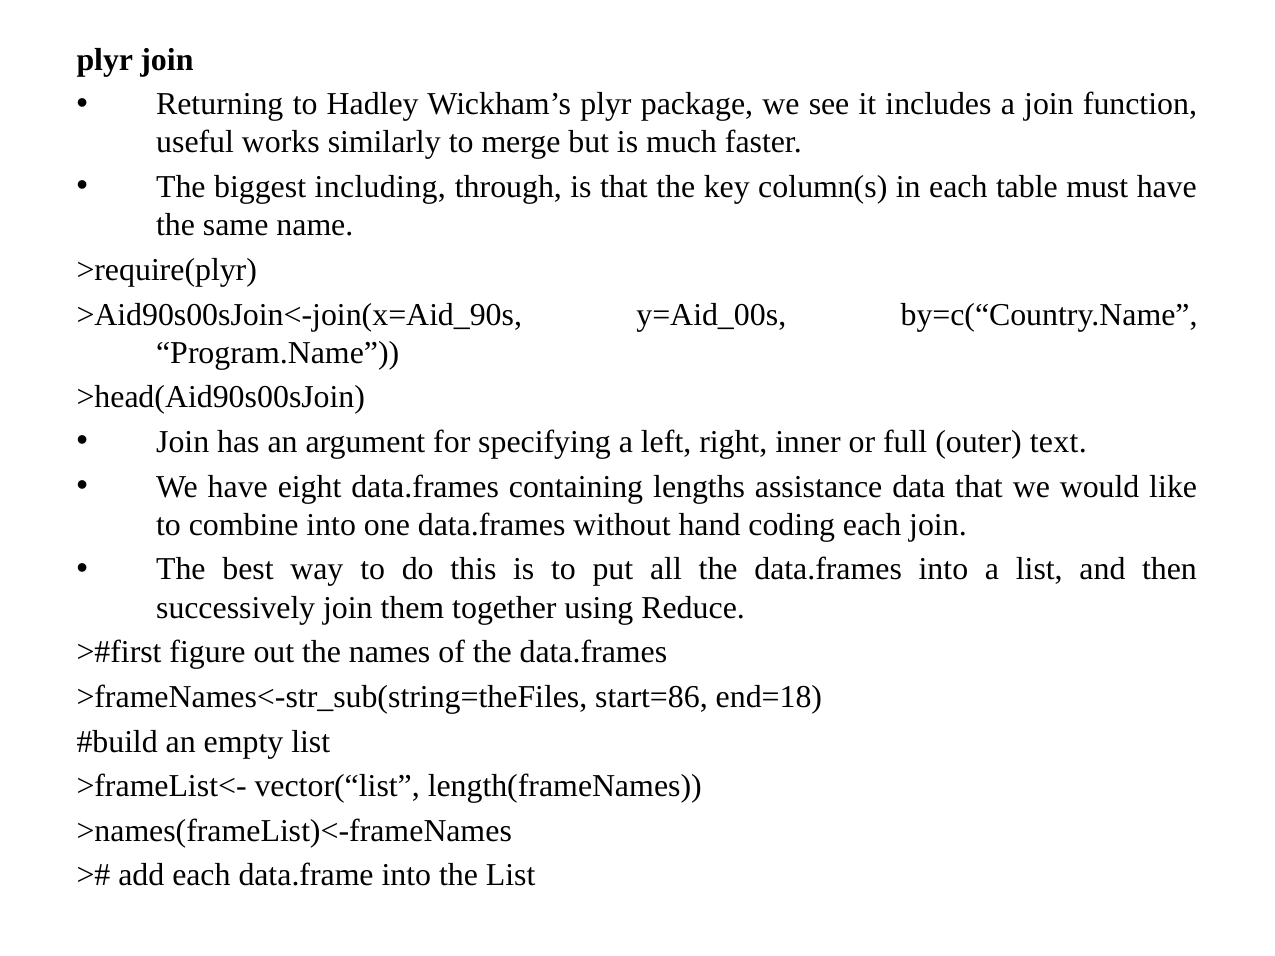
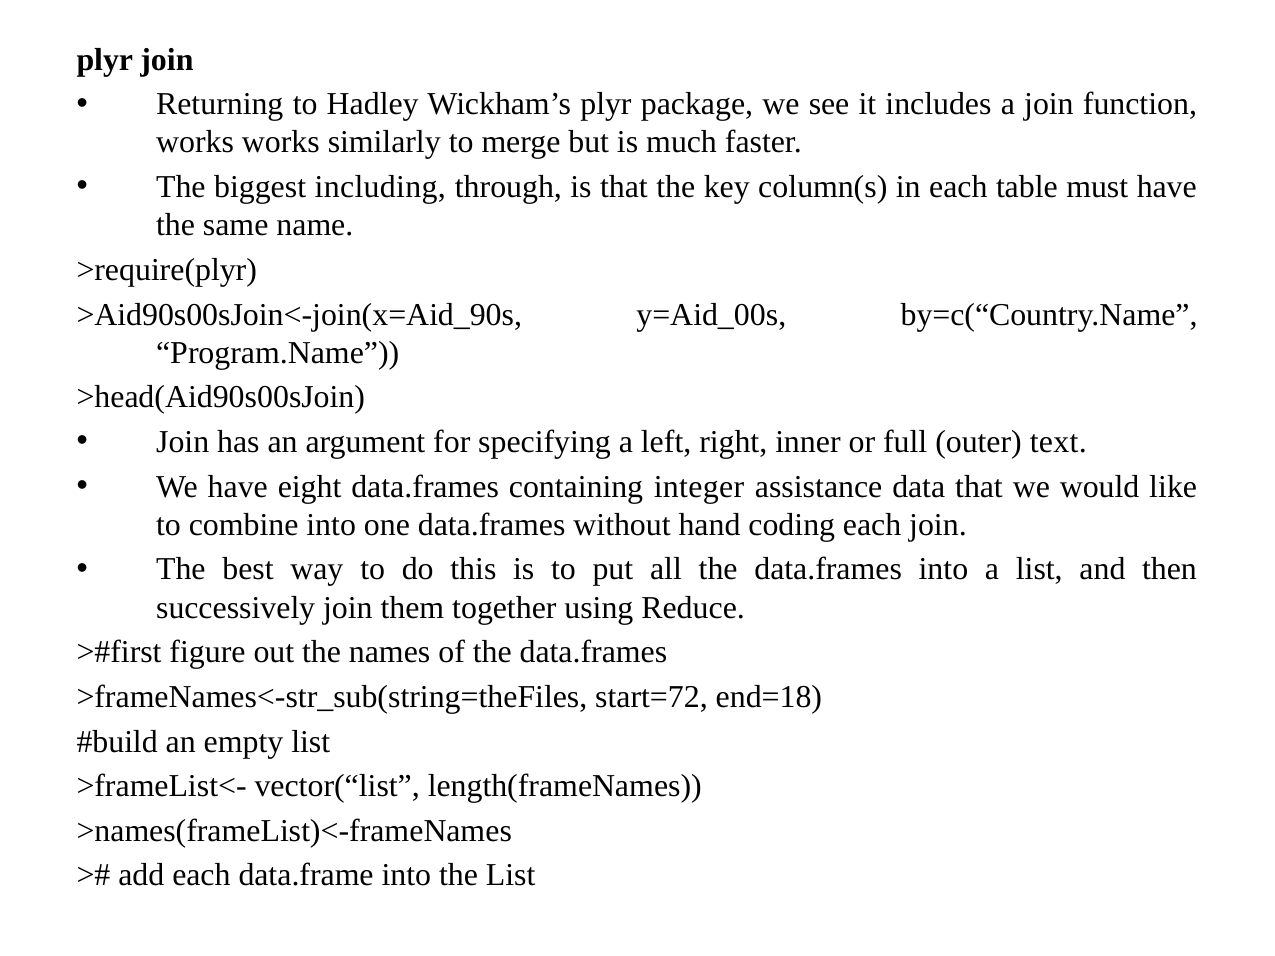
useful at (195, 142): useful -> works
lengths: lengths -> integer
start=86: start=86 -> start=72
